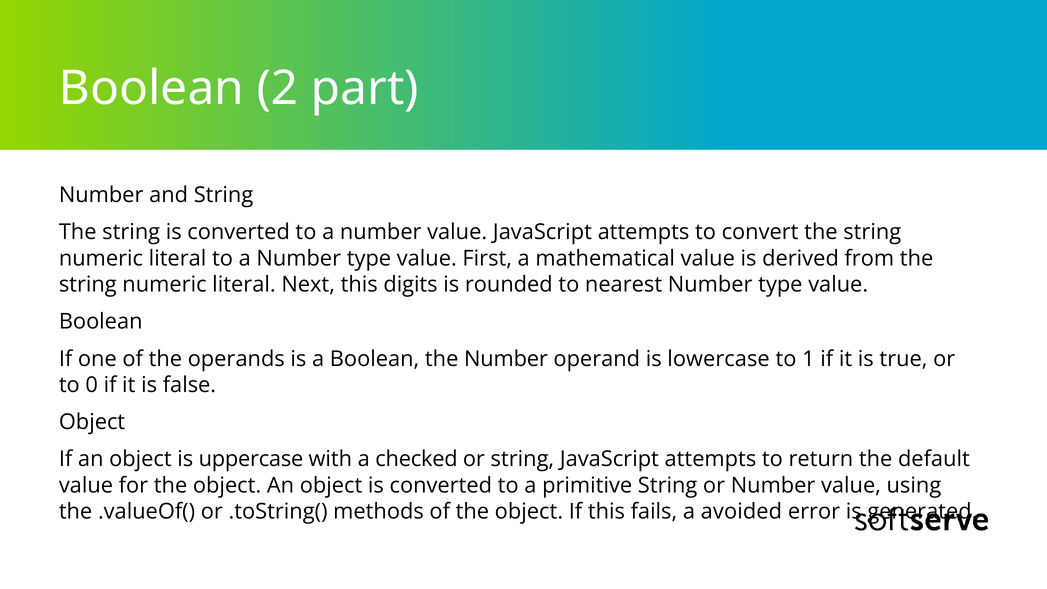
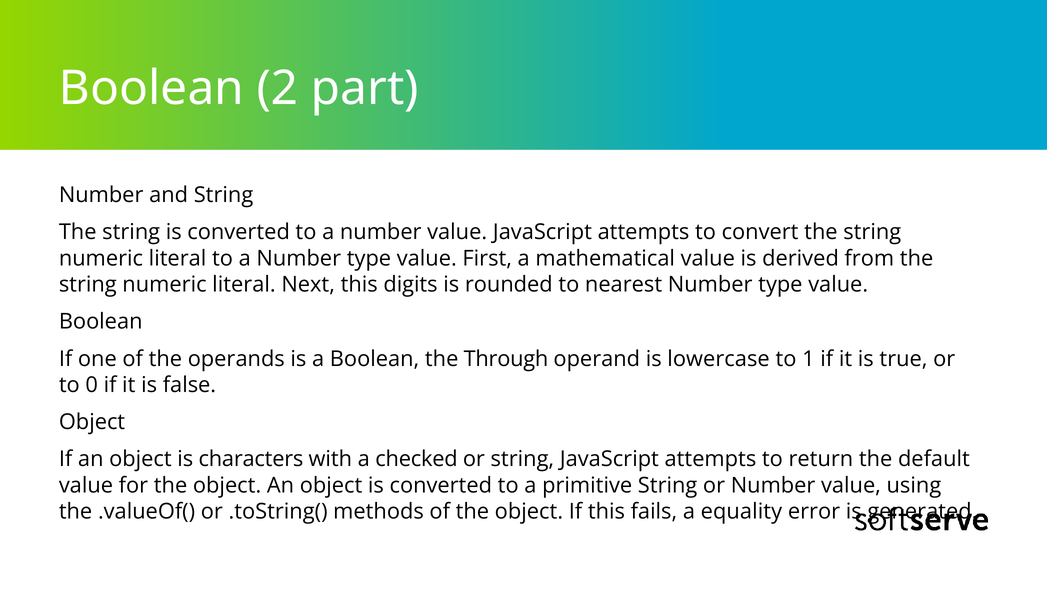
the Number: Number -> Through
uppercase: uppercase -> characters
avoided: avoided -> equality
